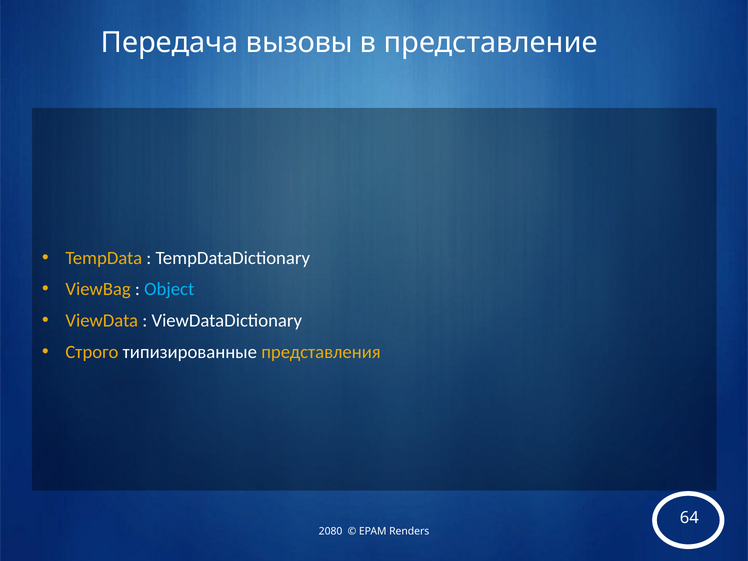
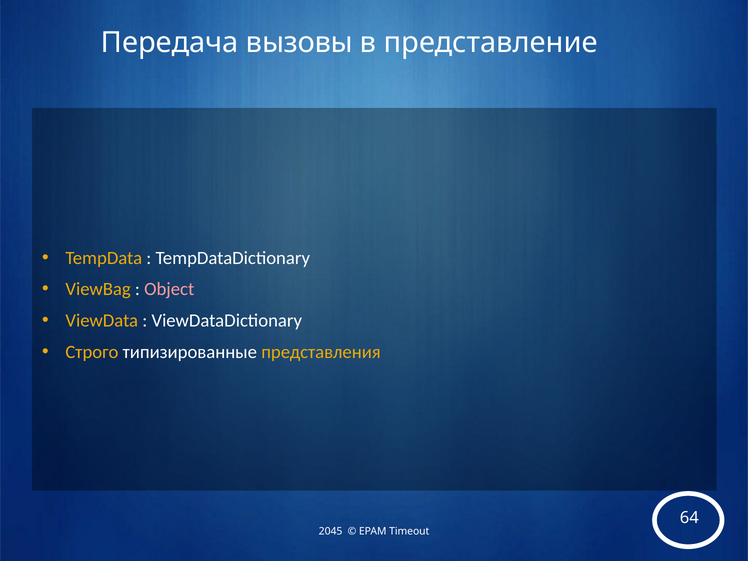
Object colour: light blue -> pink
2080: 2080 -> 2045
Renders: Renders -> Timeout
